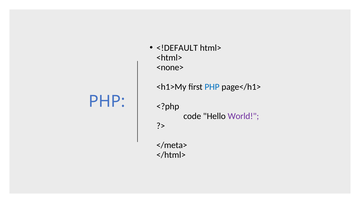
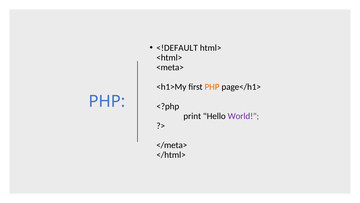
<none>: <none> -> <meta>
PHP at (212, 87) colour: blue -> orange
code: code -> print
